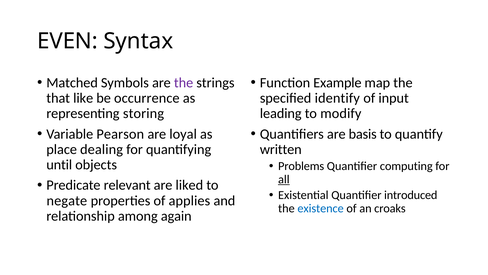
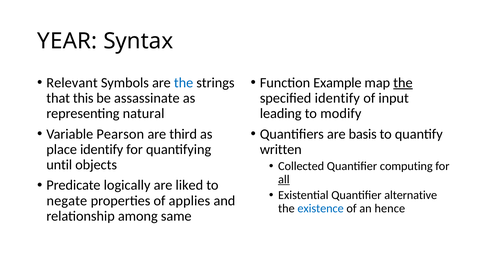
EVEN: EVEN -> YEAR
Matched: Matched -> Relevant
the at (184, 83) colour: purple -> blue
the at (403, 83) underline: none -> present
like: like -> this
occurrence: occurrence -> assassinate
storing: storing -> natural
loyal: loyal -> third
place dealing: dealing -> identify
Problems: Problems -> Collected
relevant: relevant -> logically
introduced: introduced -> alternative
croaks: croaks -> hence
again: again -> same
